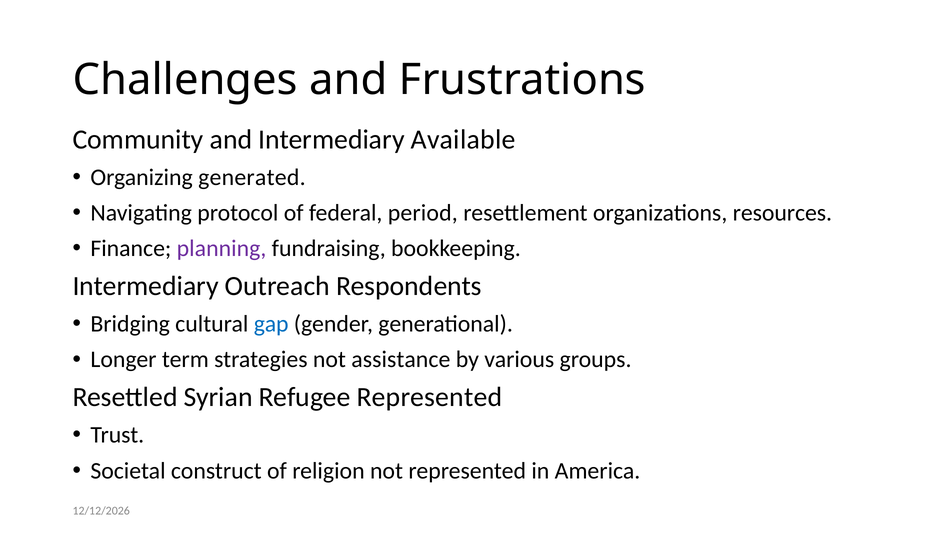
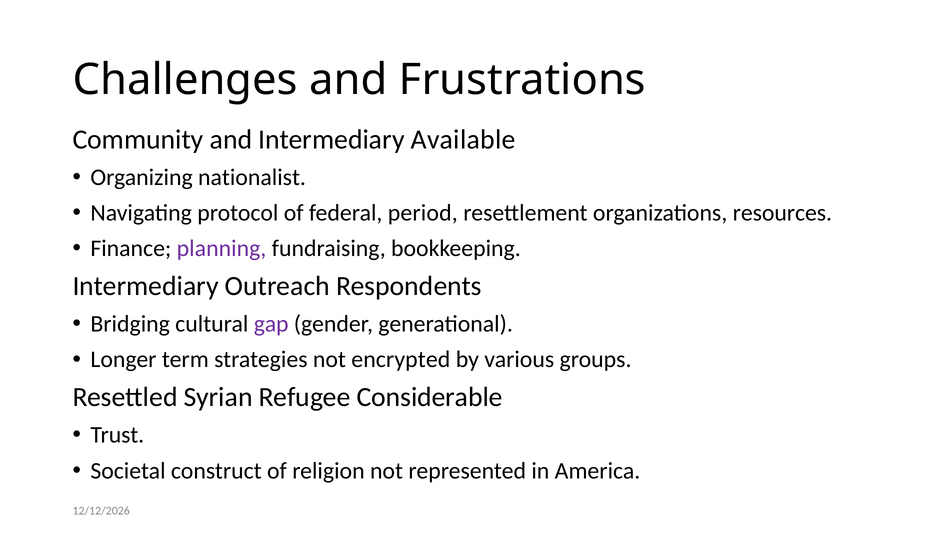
generated: generated -> nationalist
gap colour: blue -> purple
assistance: assistance -> encrypted
Refugee Represented: Represented -> Considerable
